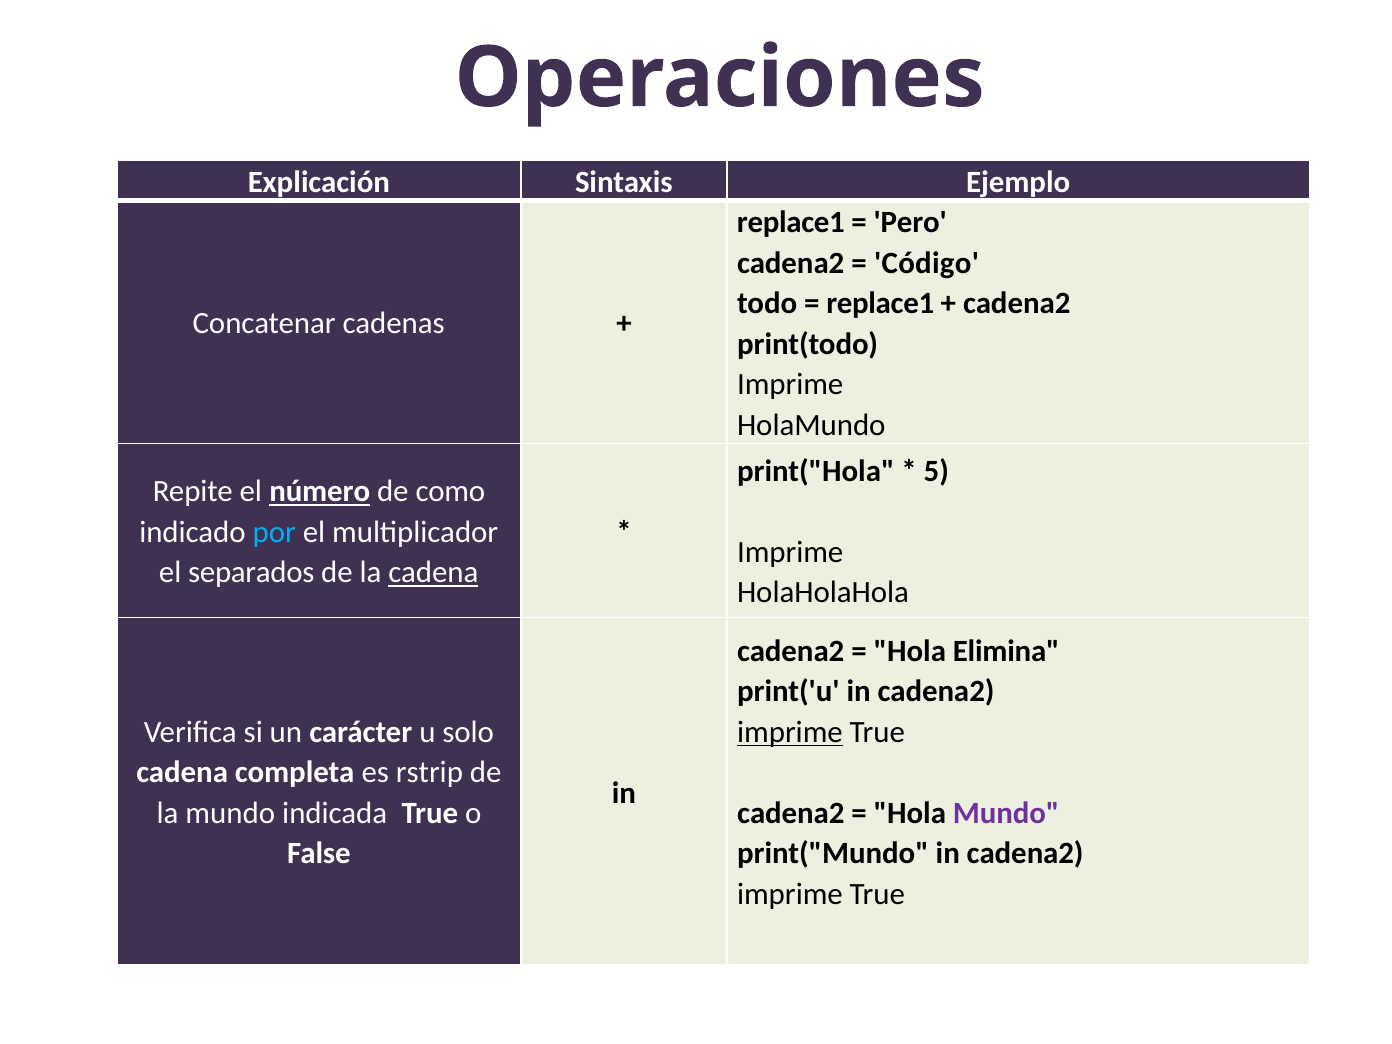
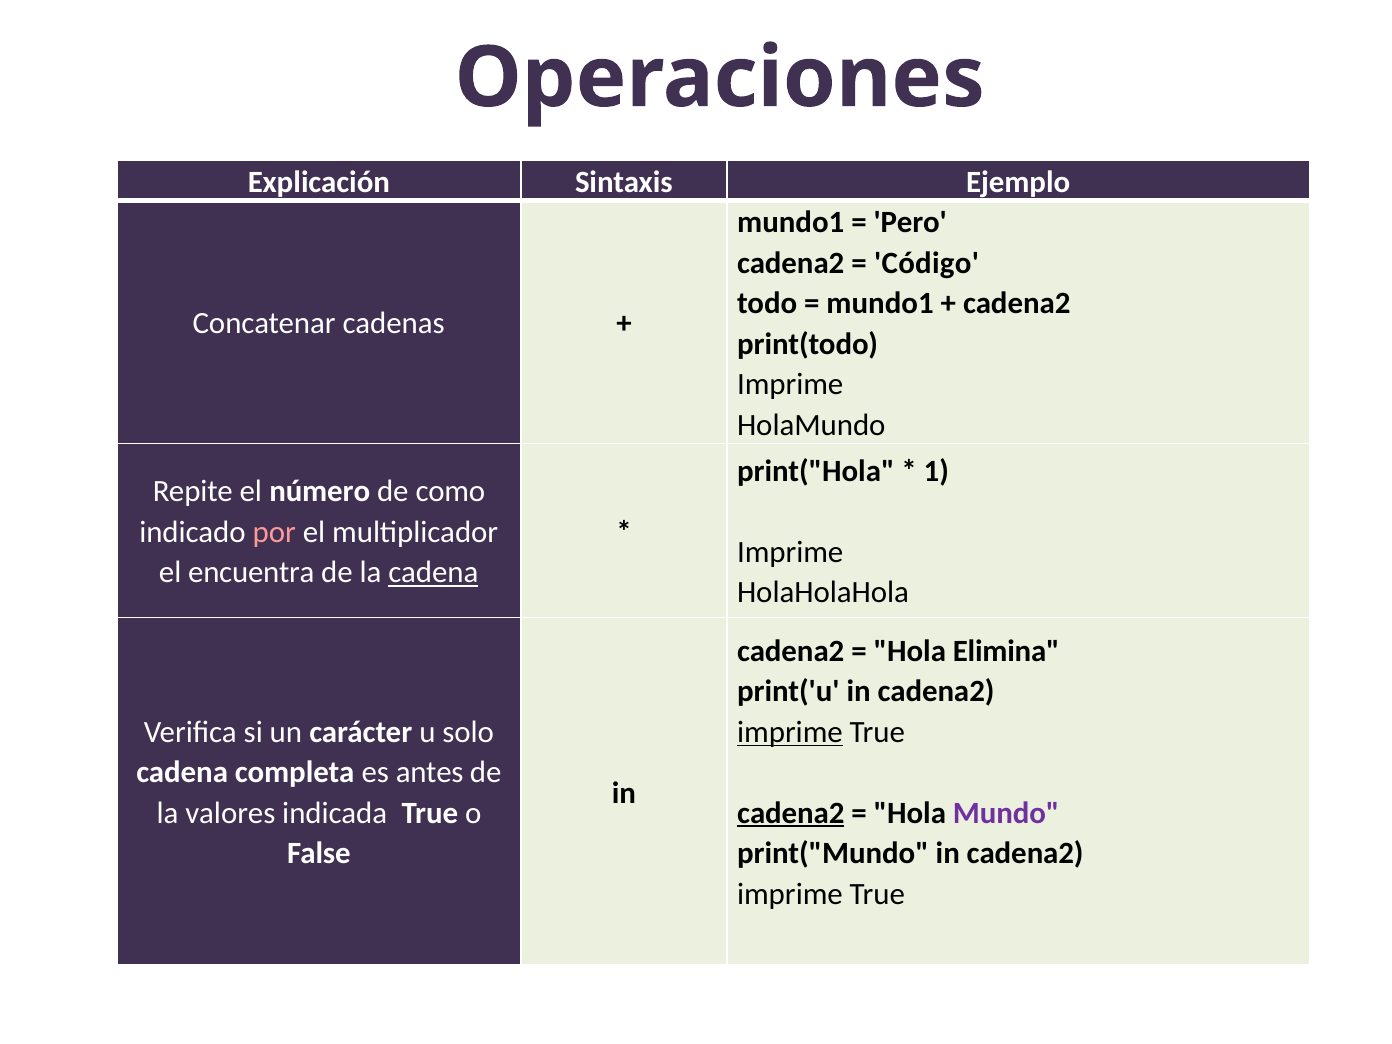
replace1 at (791, 223): replace1 -> mundo1
replace1 at (880, 304): replace1 -> mundo1
5: 5 -> 1
número underline: present -> none
por colour: light blue -> pink
separados: separados -> encuentra
rstrip: rstrip -> antes
la mundo: mundo -> valores
cadena2 at (791, 813) underline: none -> present
